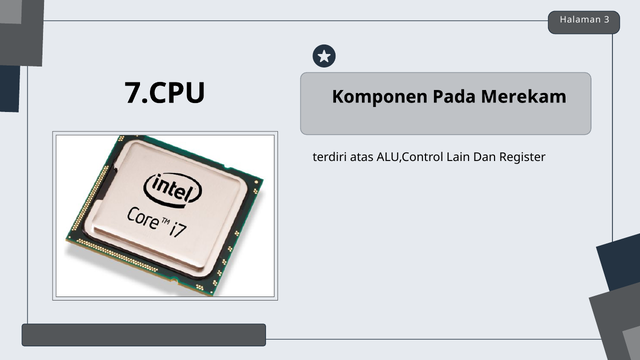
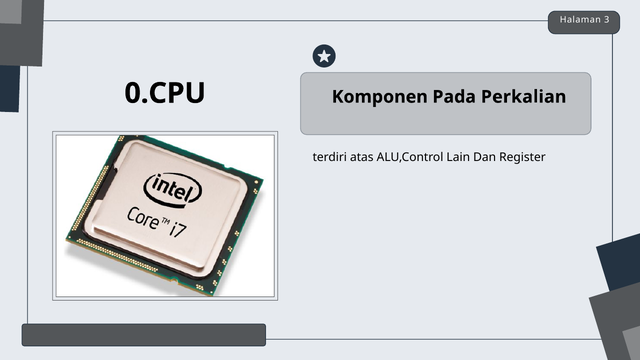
7.CPU: 7.CPU -> 0.CPU
Merekam: Merekam -> Perkalian
